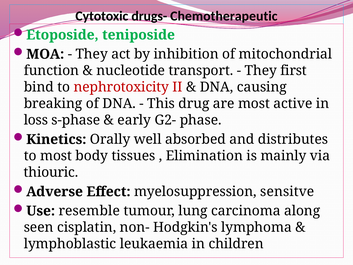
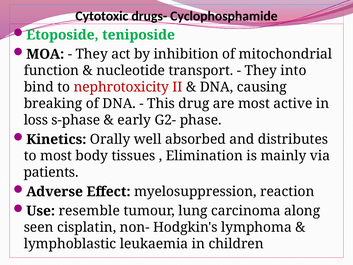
Chemotherapeutic: Chemotherapeutic -> Cyclophosphamide
first: first -> into
thiouric: thiouric -> patients
sensitve: sensitve -> reaction
